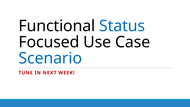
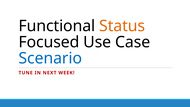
Status colour: blue -> orange
